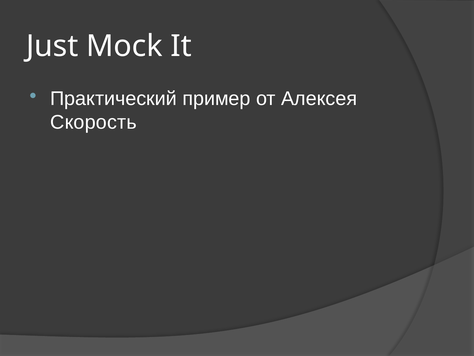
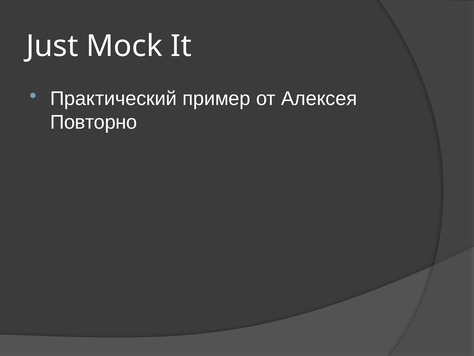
Скорость: Скорость -> Повторно
